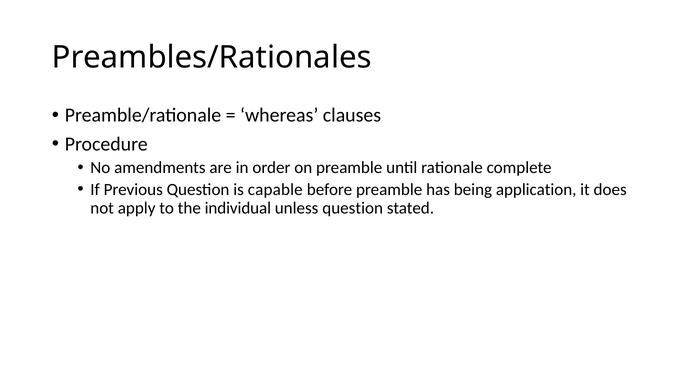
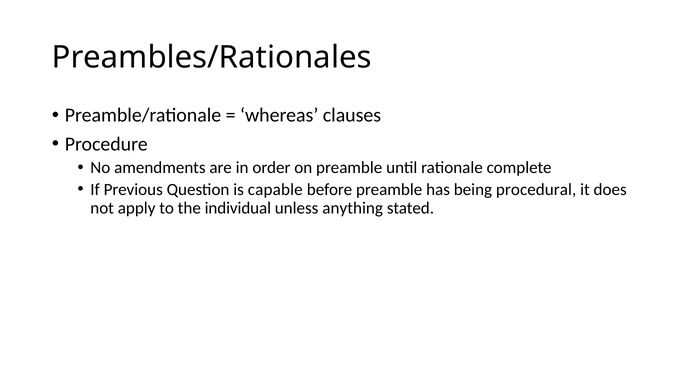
application: application -> procedural
unless question: question -> anything
